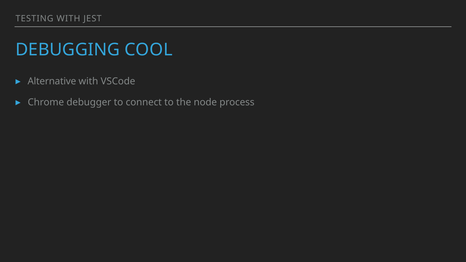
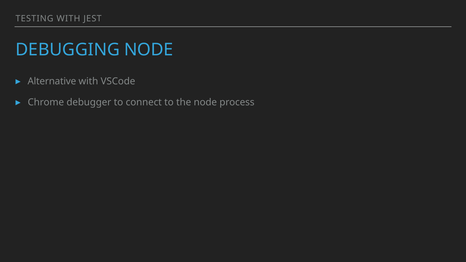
DEBUGGING COOL: COOL -> NODE
